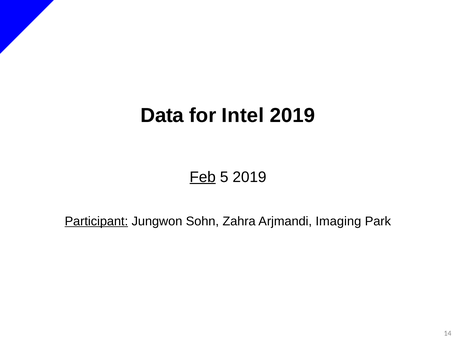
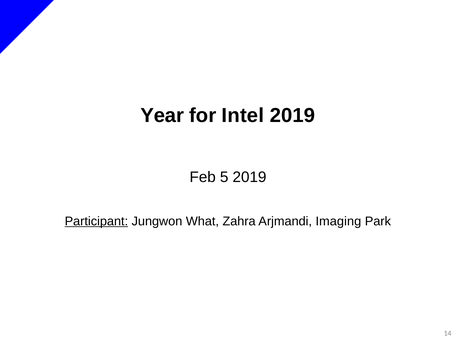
Data: Data -> Year
Feb underline: present -> none
Sohn: Sohn -> What
